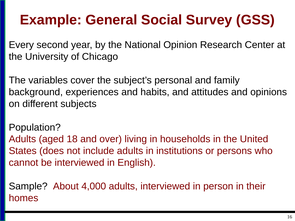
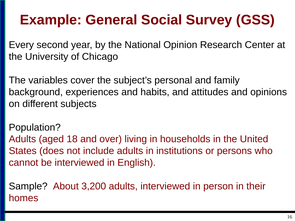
4,000: 4,000 -> 3,200
